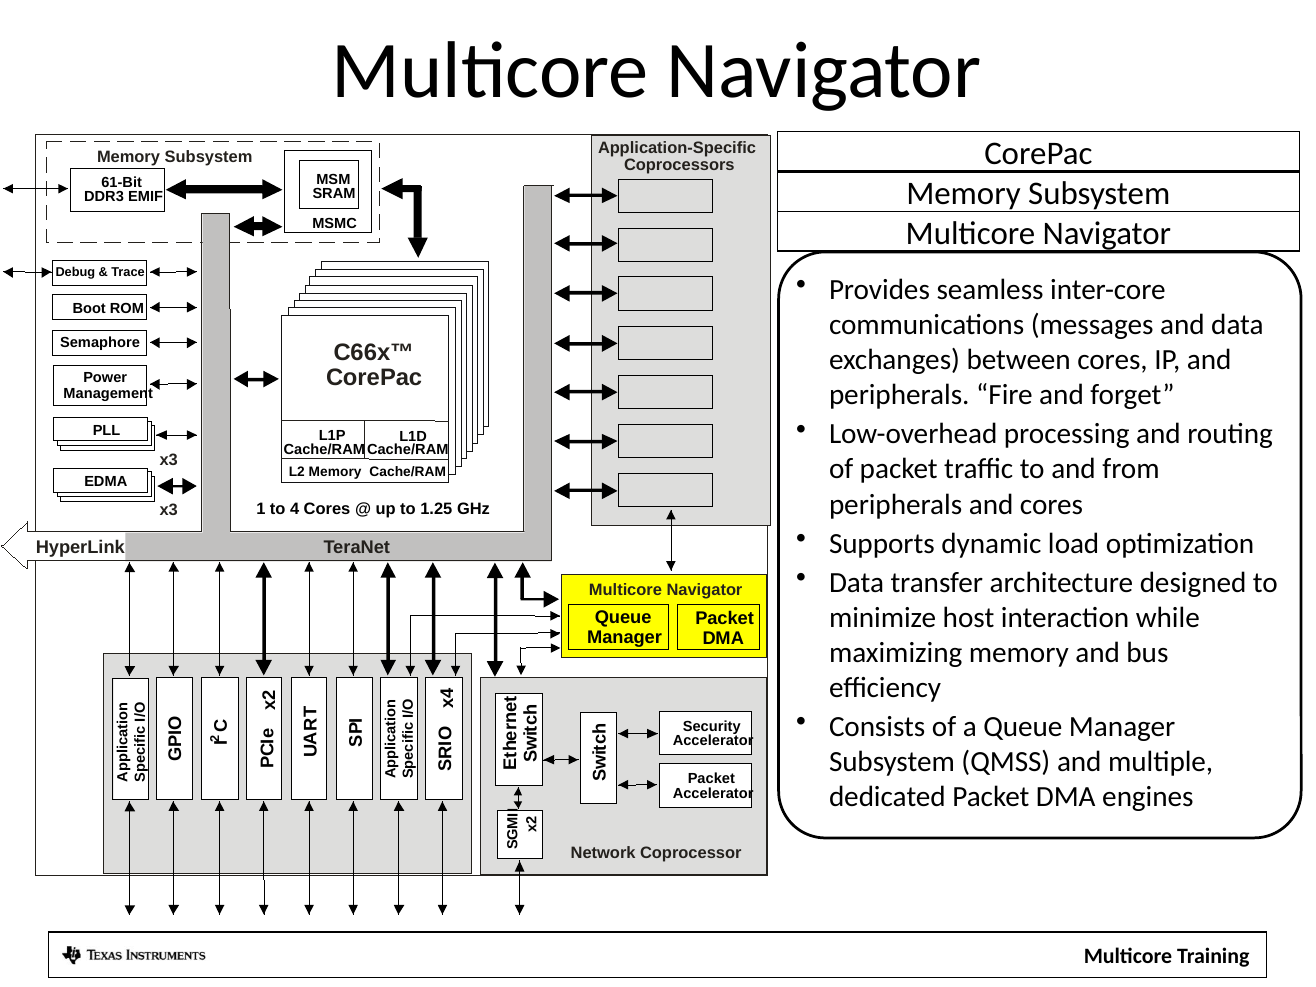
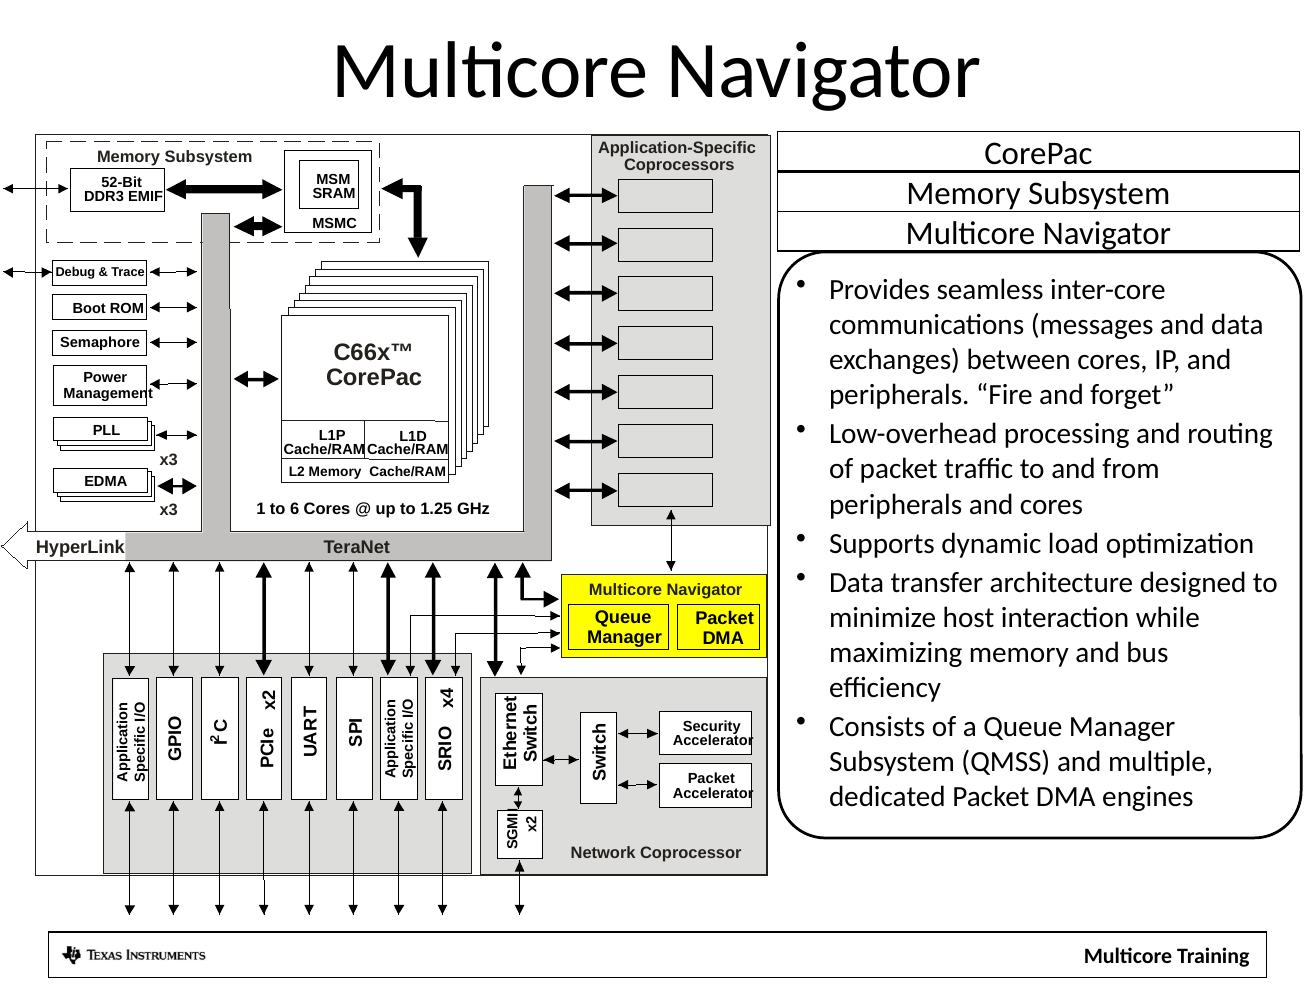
61-Bit: 61-Bit -> 52-Bit
to 4: 4 -> 6
